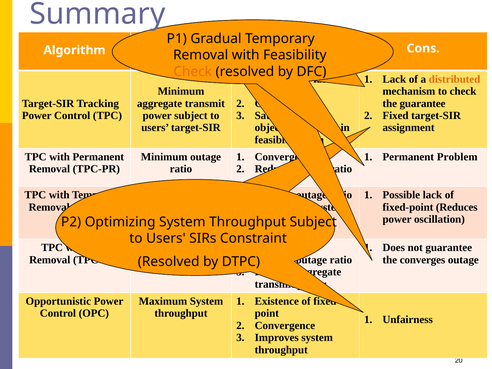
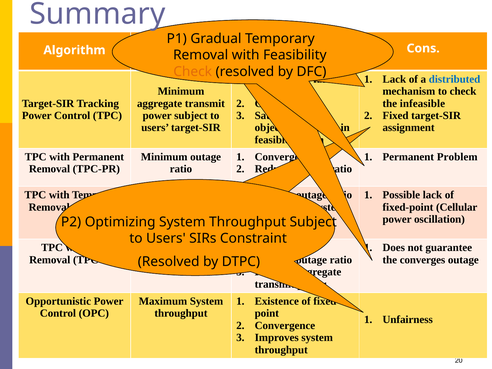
distributed colour: orange -> blue
guarantee at (423, 103): guarantee -> infeasible
Reduces at (457, 207): Reduces -> Cellular
